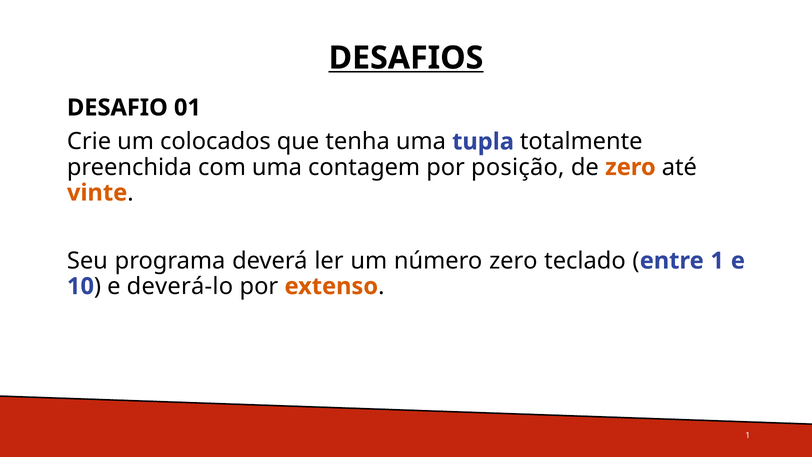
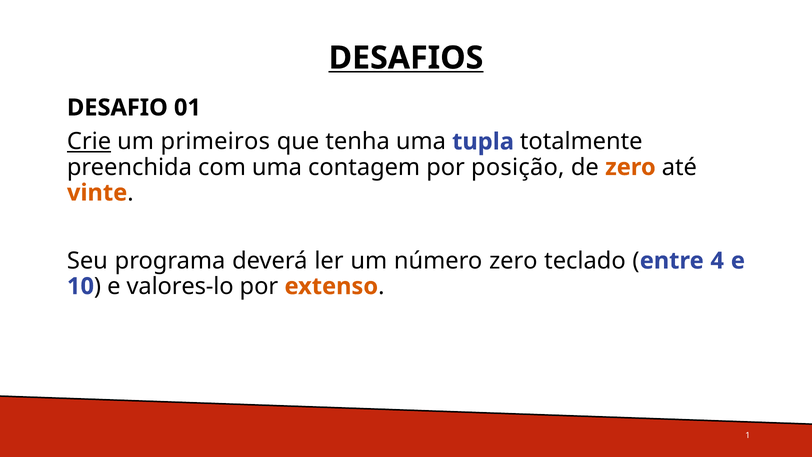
Crie underline: none -> present
colocados: colocados -> primeiros
entre 1: 1 -> 4
deverá-lo: deverá-lo -> valores-lo
